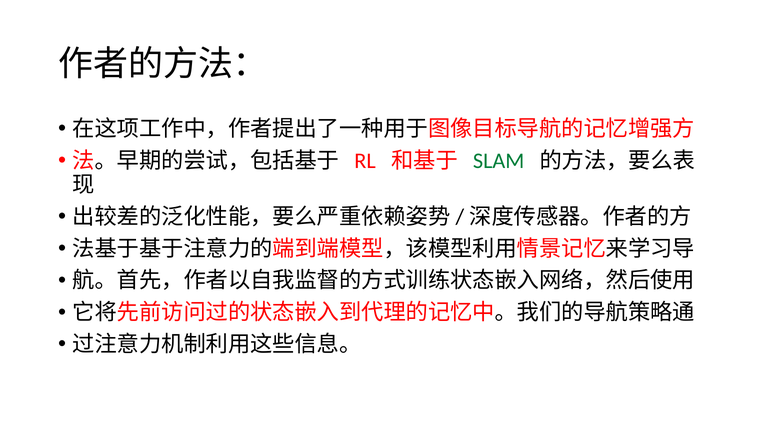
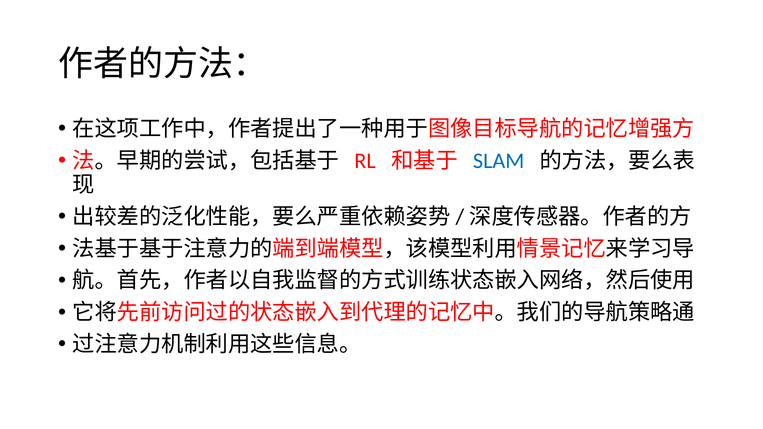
SLAM colour: green -> blue
